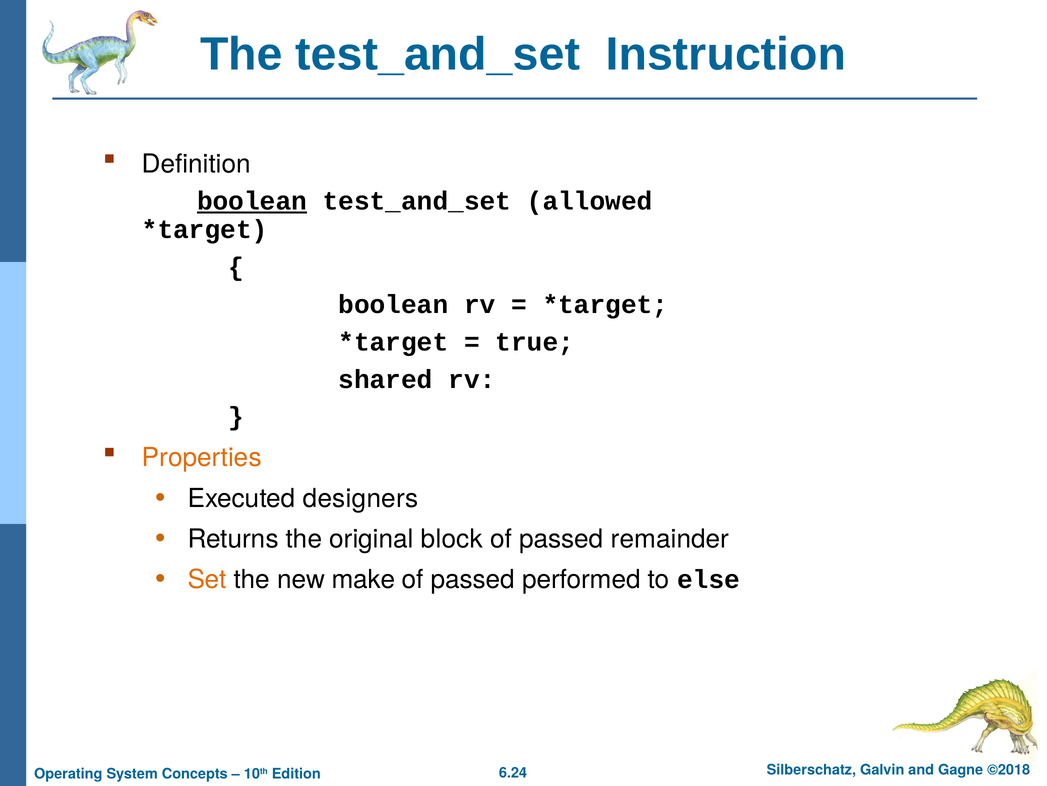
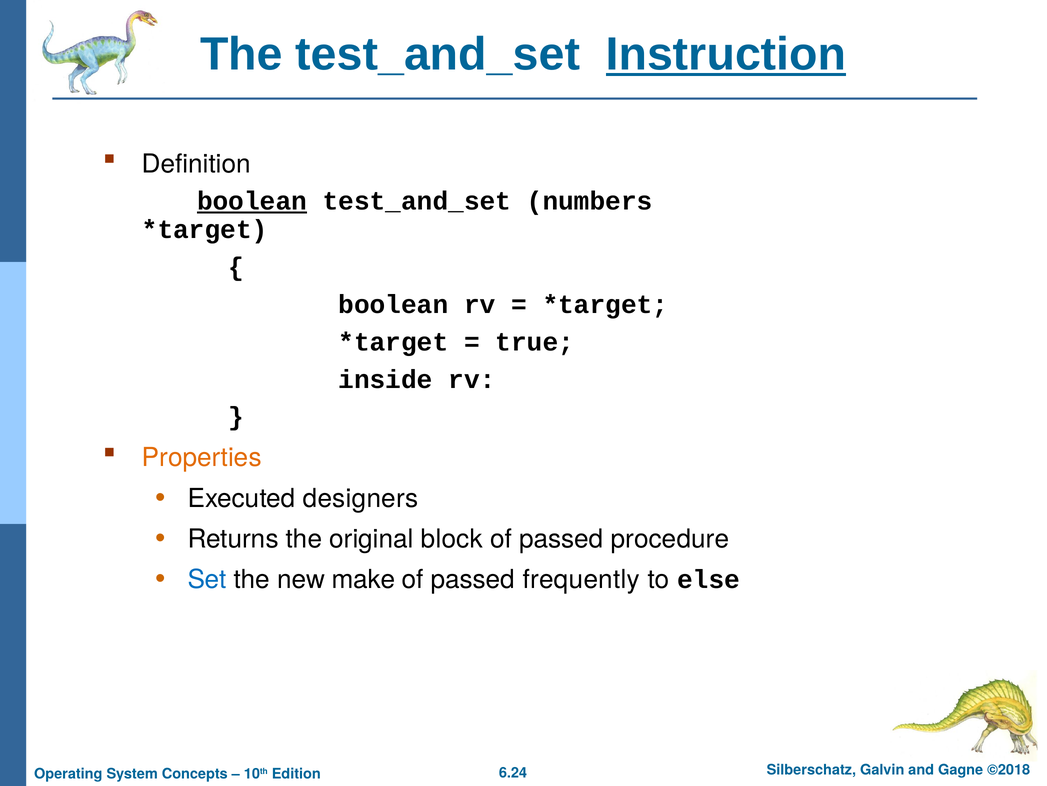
Instruction underline: none -> present
allowed: allowed -> numbers
shared: shared -> inside
remainder: remainder -> procedure
Set colour: orange -> blue
performed: performed -> frequently
